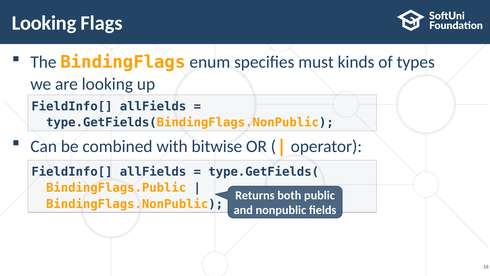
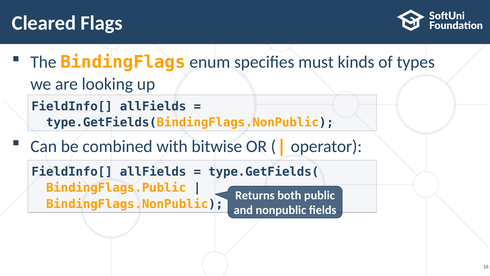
Looking at (44, 23): Looking -> Cleared
